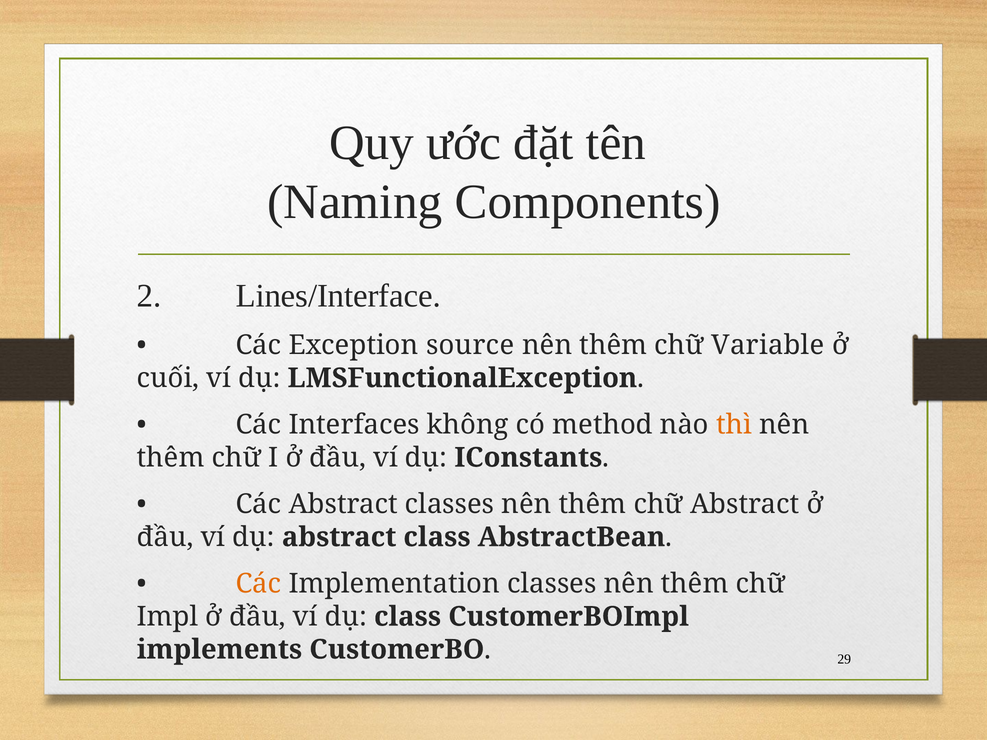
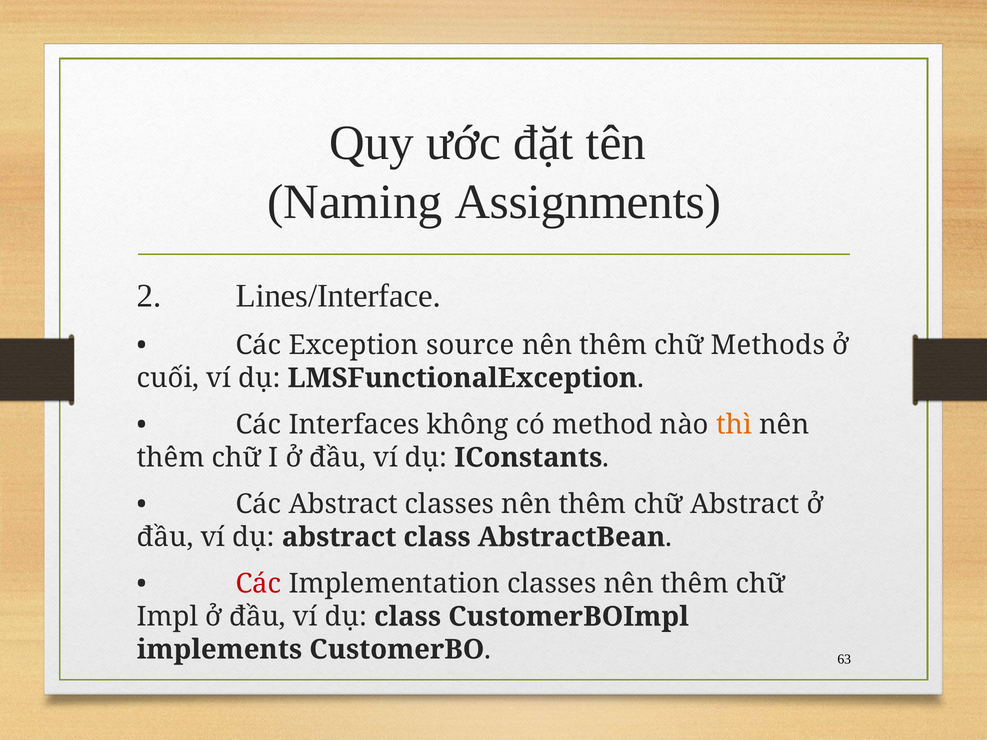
Components: Components -> Assignments
Variable: Variable -> Methods
Các at (258, 584) colour: orange -> red
29: 29 -> 63
